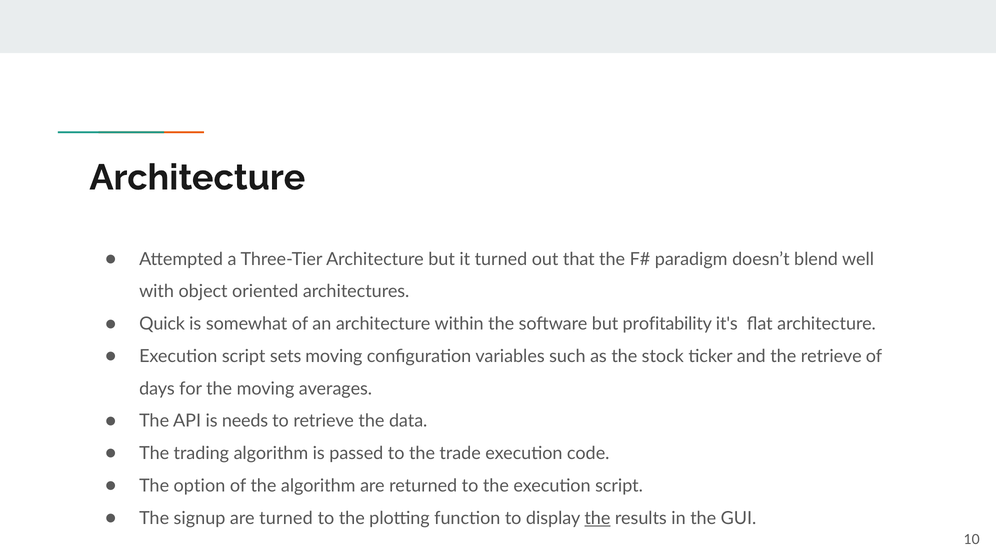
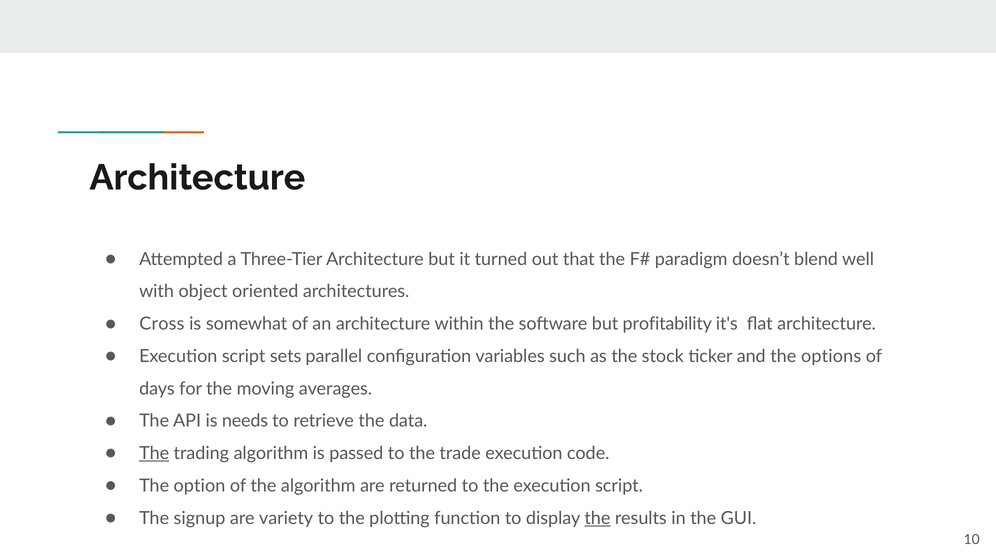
Quick: Quick -> Cross
sets moving: moving -> parallel
the retrieve: retrieve -> options
The at (154, 454) underline: none -> present
are turned: turned -> variety
